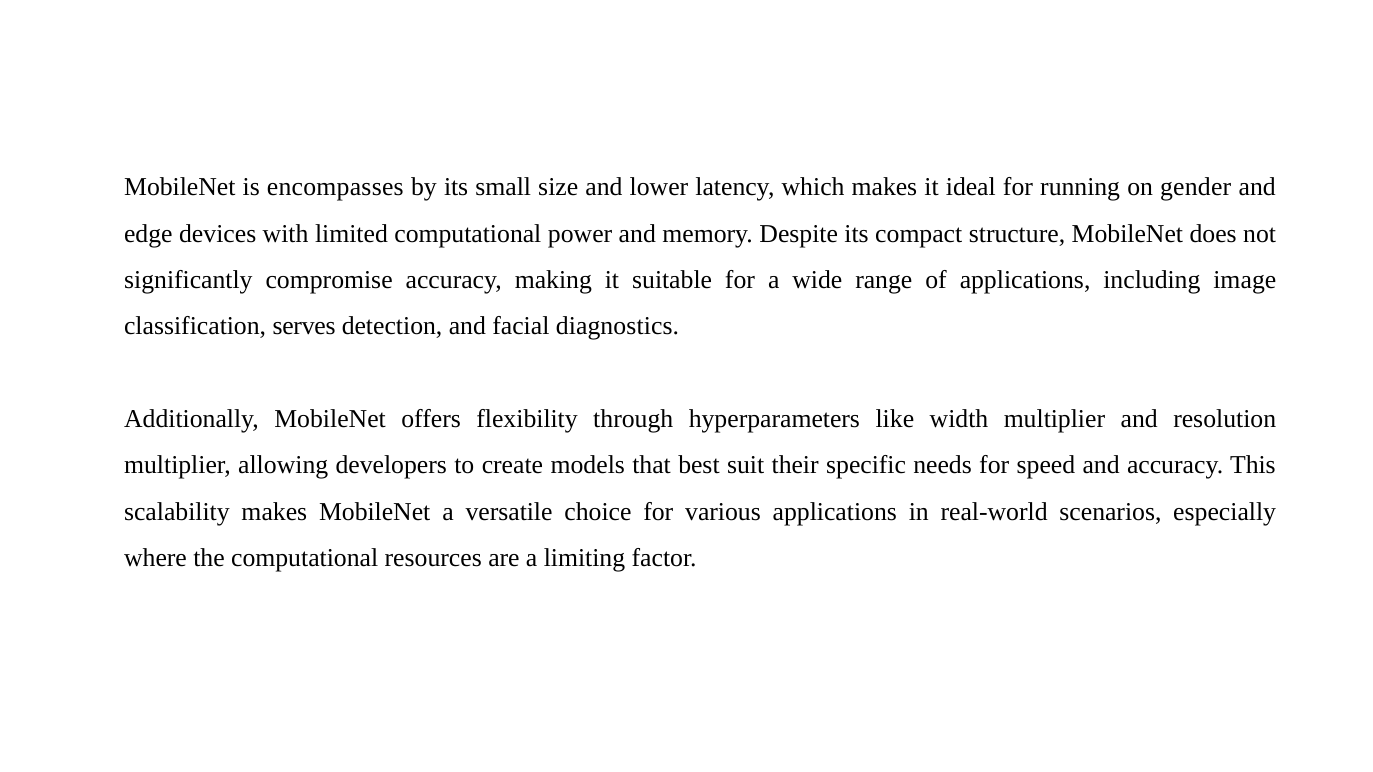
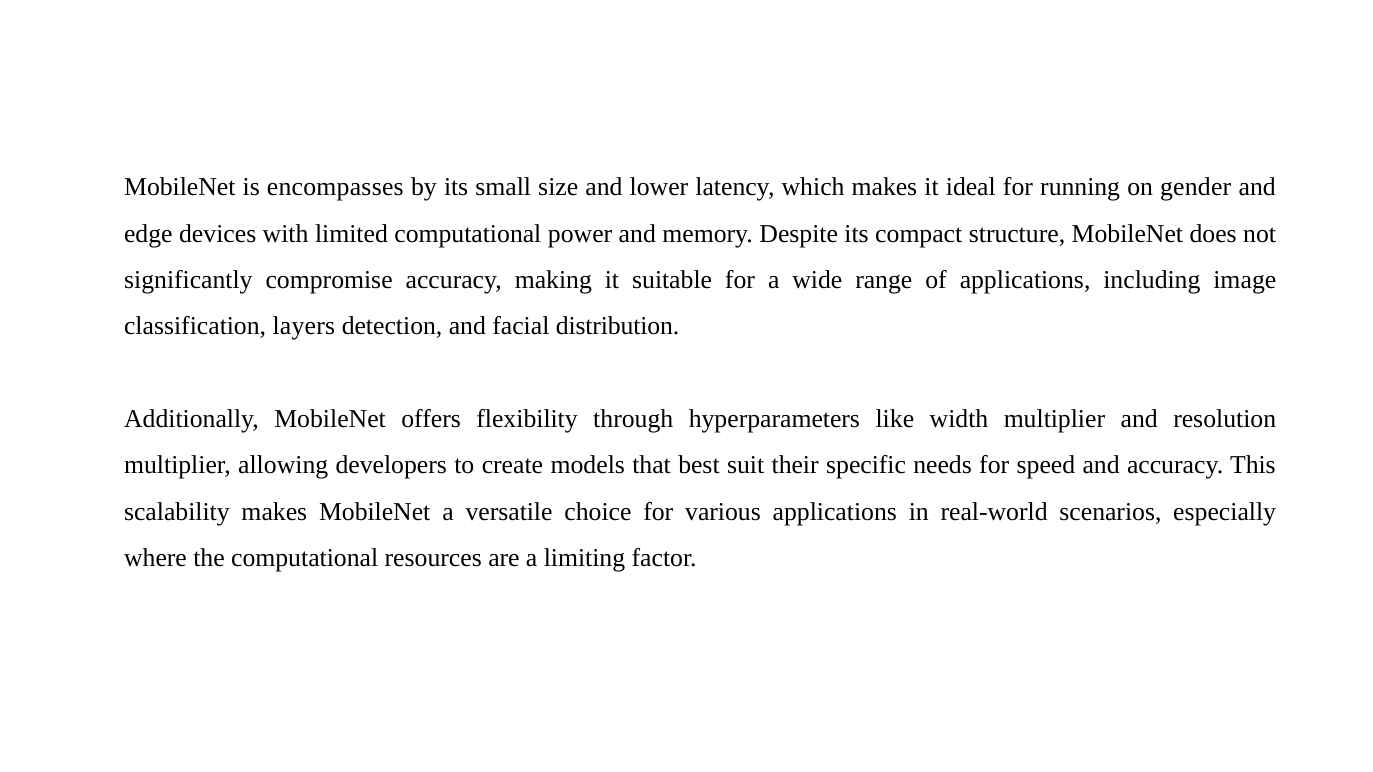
serves: serves -> layers
diagnostics: diagnostics -> distribution
